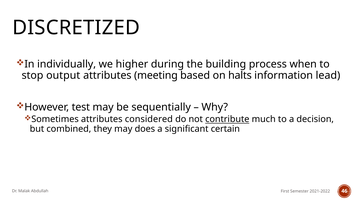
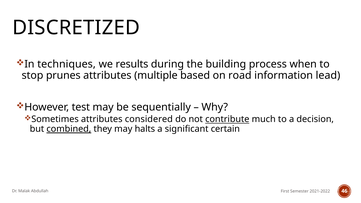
individually: individually -> techniques
higher: higher -> results
output: output -> prunes
meeting: meeting -> multiple
halts: halts -> road
combined underline: none -> present
does: does -> halts
